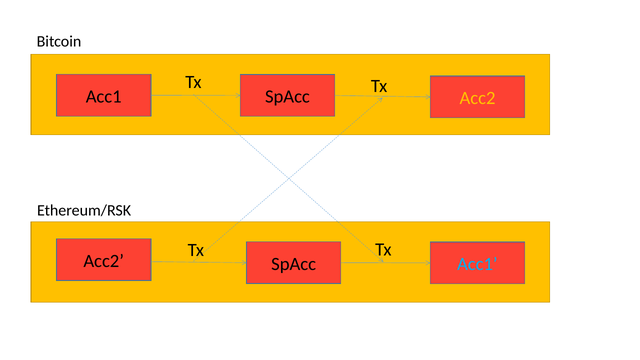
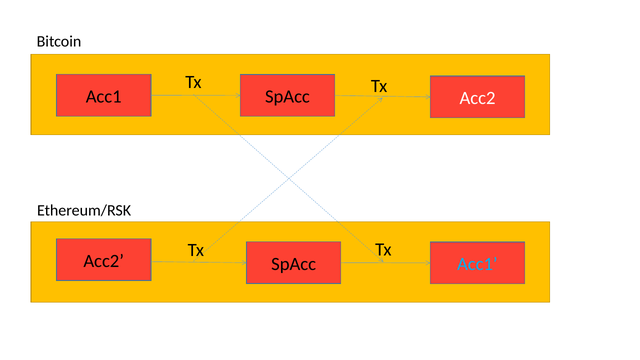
Acc2 at (478, 98) colour: yellow -> white
